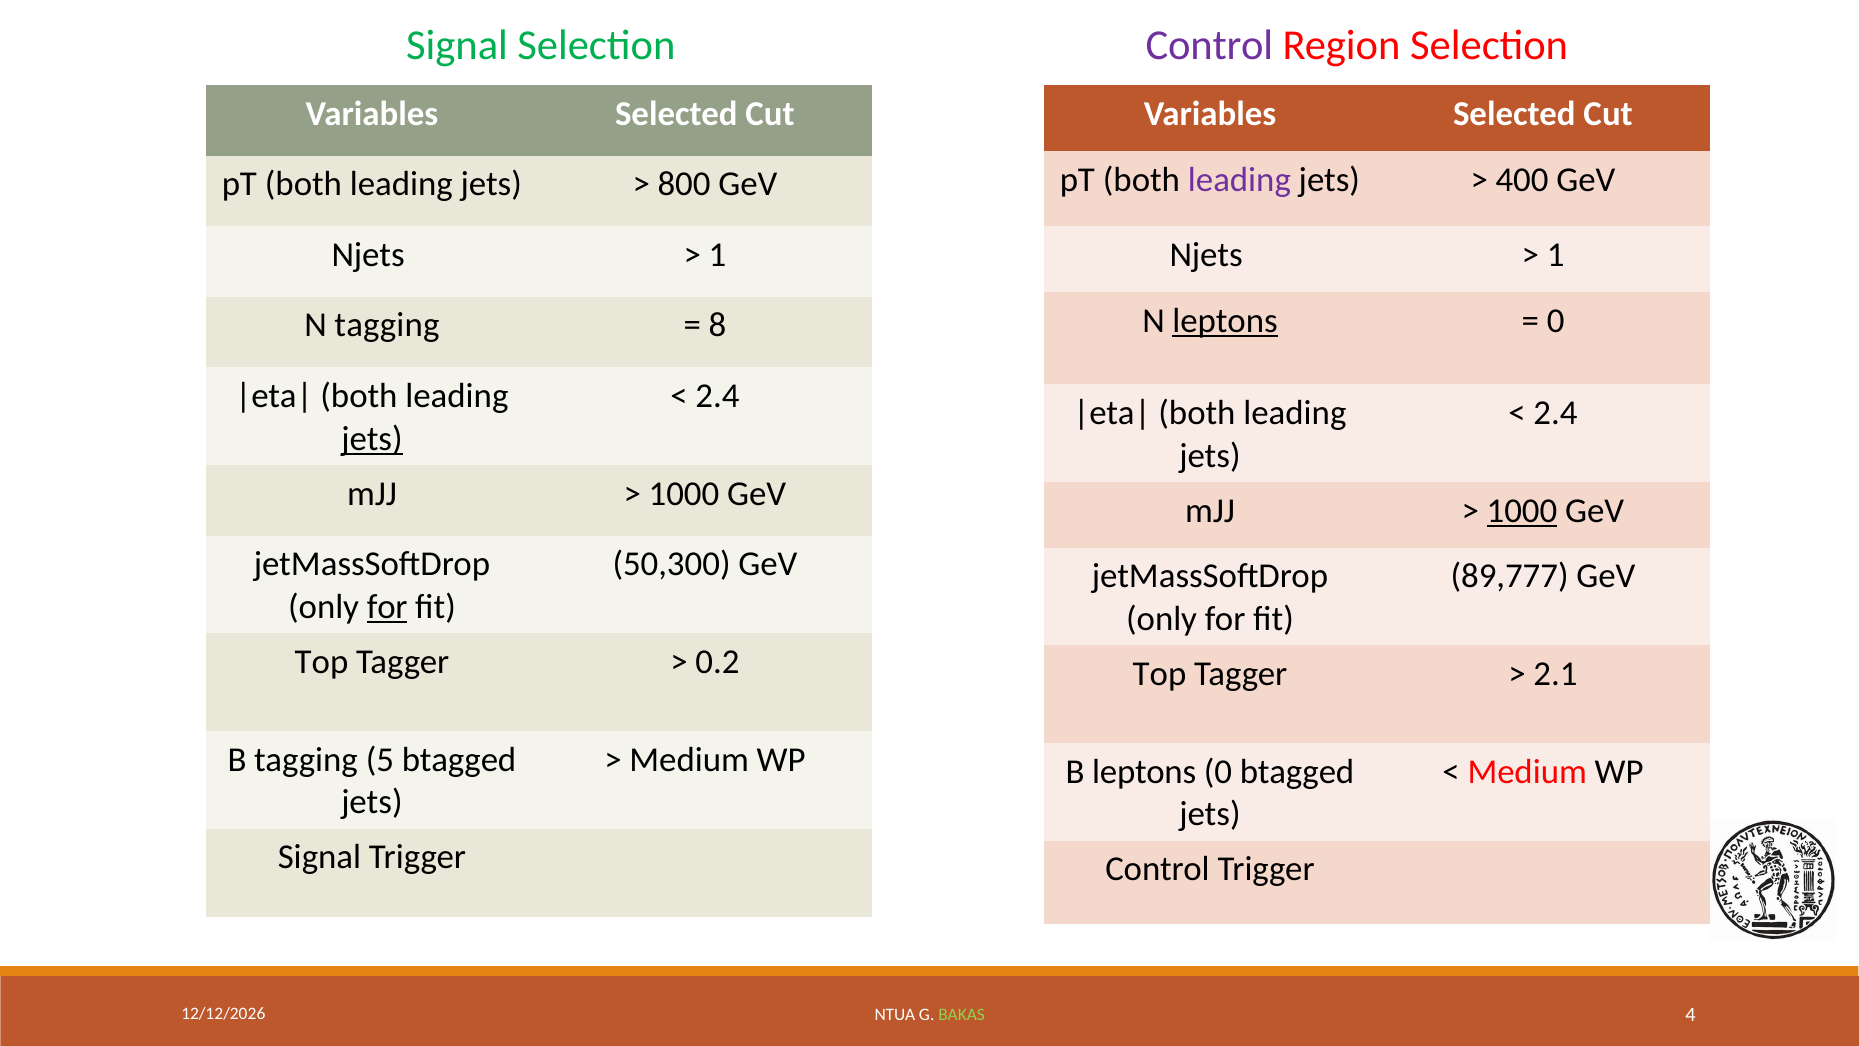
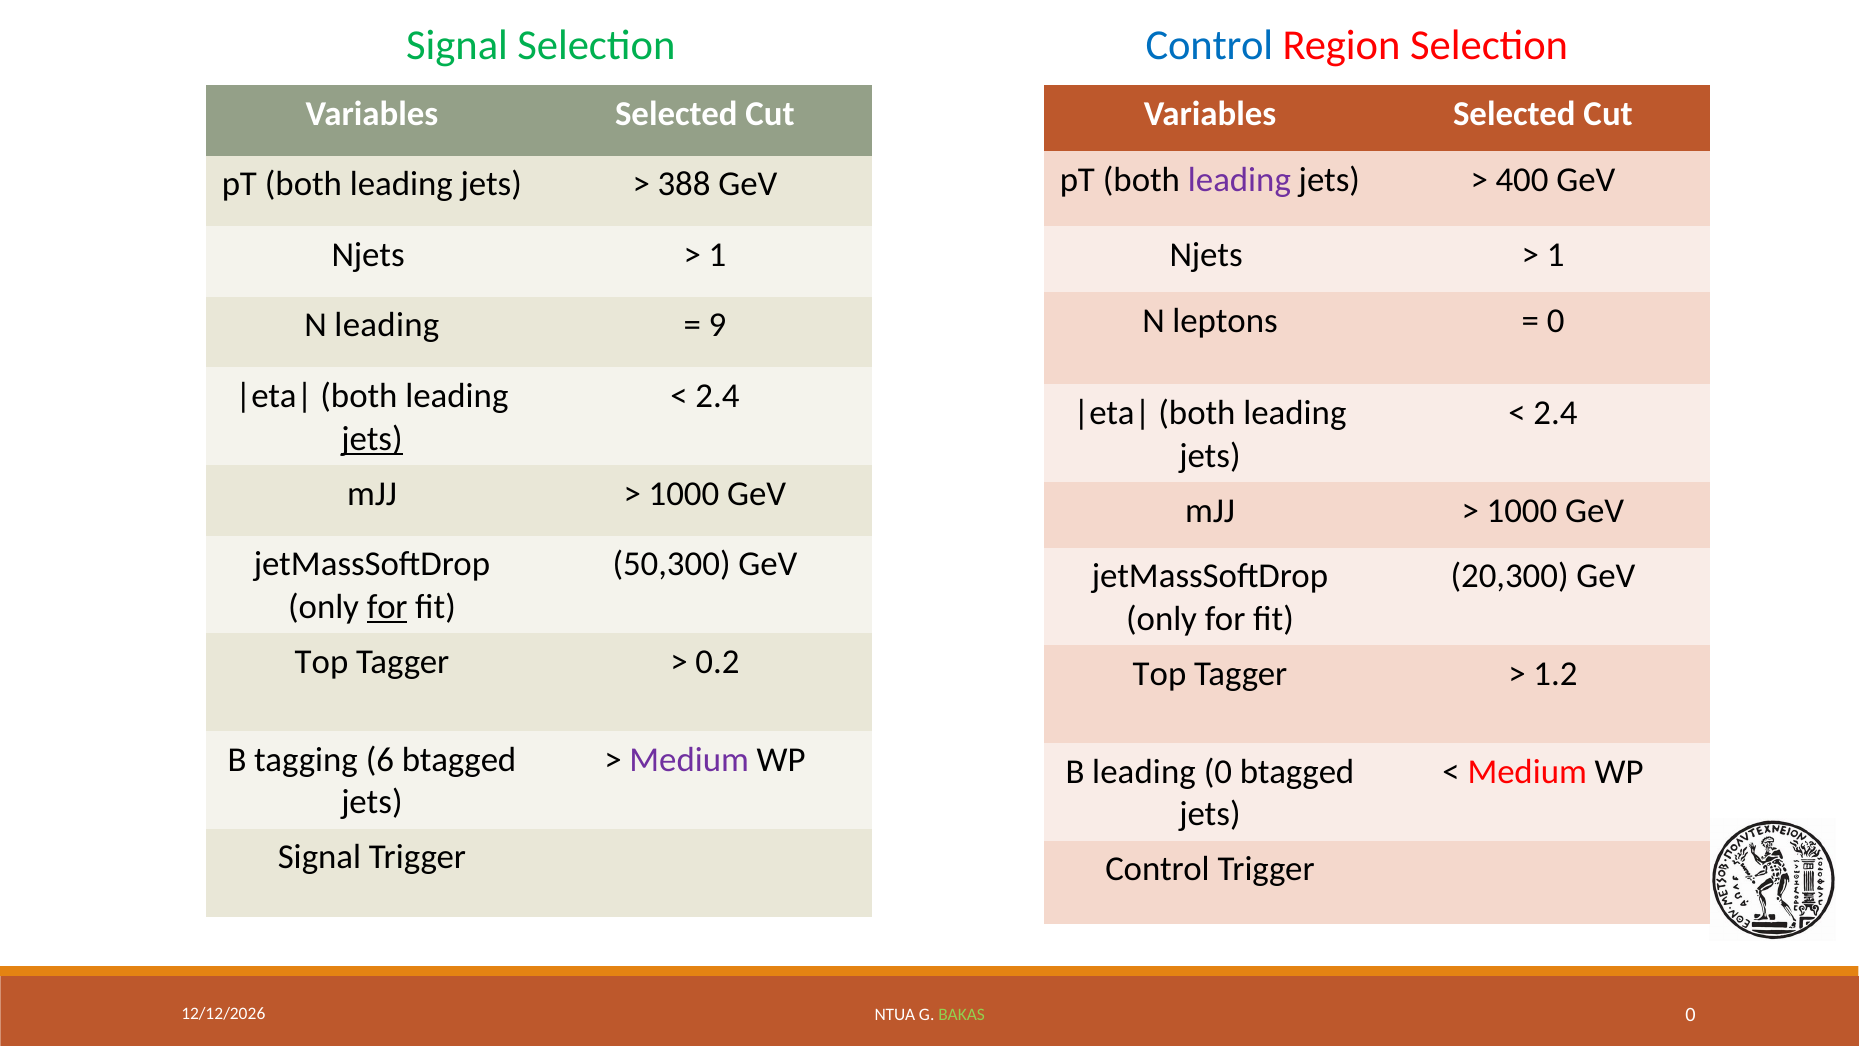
Control at (1209, 45) colour: purple -> blue
800: 800 -> 388
leptons at (1225, 321) underline: present -> none
N tagging: tagging -> leading
8: 8 -> 9
1000 at (1522, 511) underline: present -> none
89,777: 89,777 -> 20,300
2.1: 2.1 -> 1.2
5: 5 -> 6
Medium at (689, 759) colour: black -> purple
B leptons: leptons -> leading
4 at (1691, 1014): 4 -> 0
